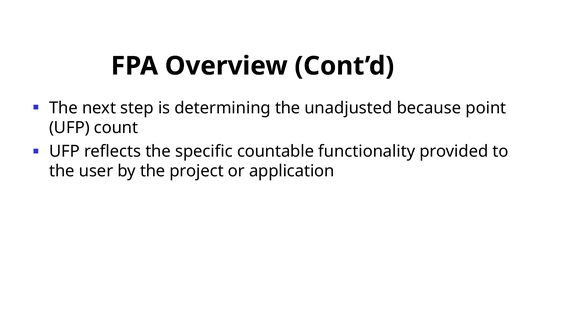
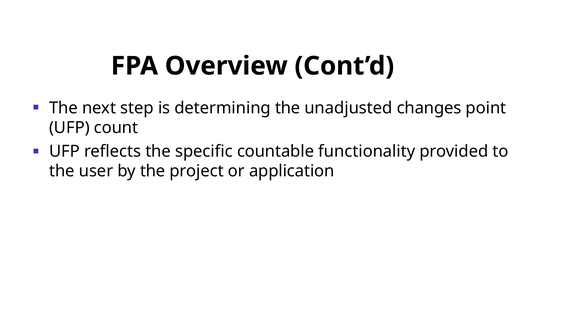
because: because -> changes
